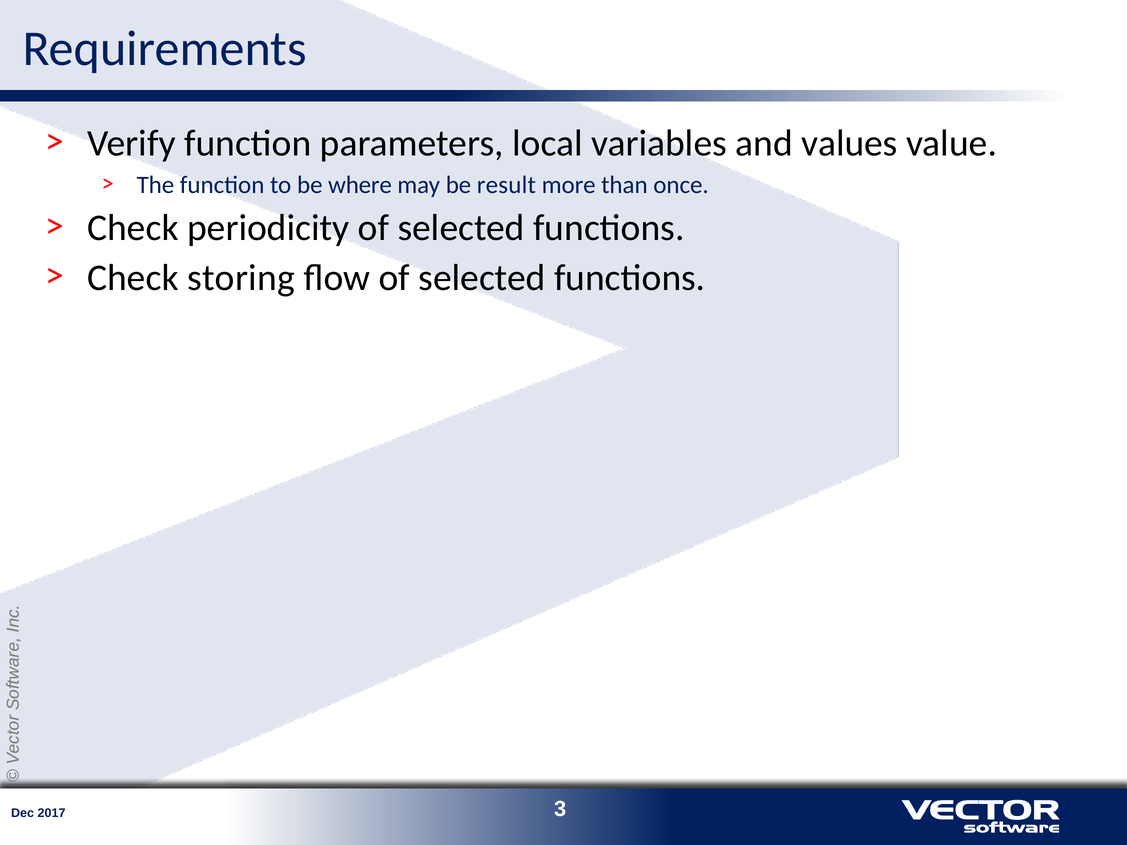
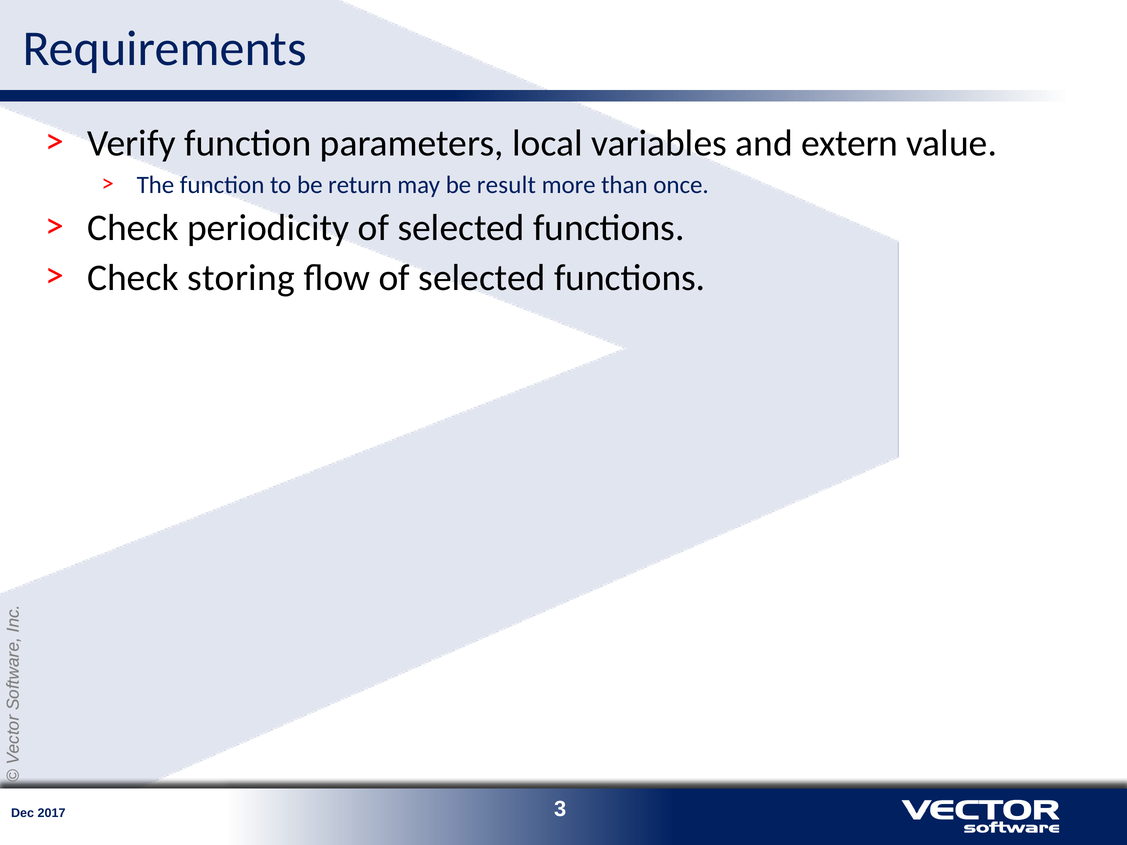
values: values -> extern
where: where -> return
